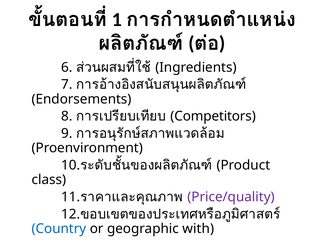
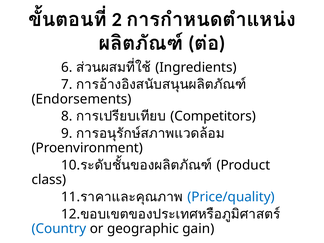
1: 1 -> 2
Price/quality colour: purple -> blue
with: with -> gain
